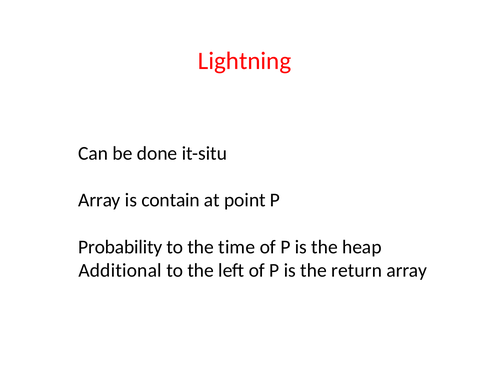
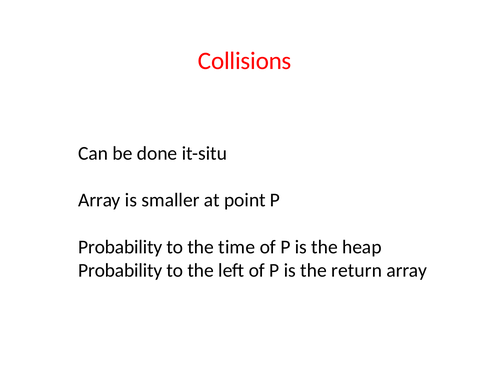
Lightning: Lightning -> Collisions
contain: contain -> smaller
Additional at (120, 271): Additional -> Probability
